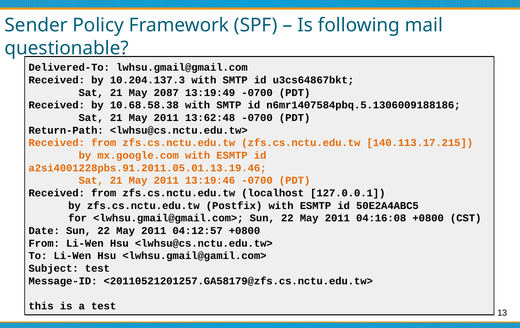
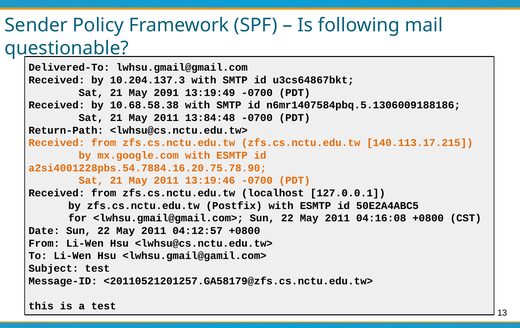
2087: 2087 -> 2091
13:62:48: 13:62:48 -> 13:84:48
a2si4001228pbs.91.2011.05.01.13.19.46: a2si4001228pbs.91.2011.05.01.13.19.46 -> a2si4001228pbs.54.7884.16.20.75.78.90
